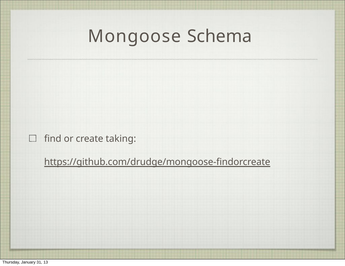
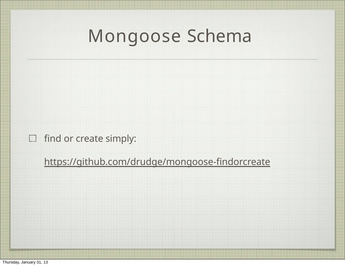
taking: taking -> simply
